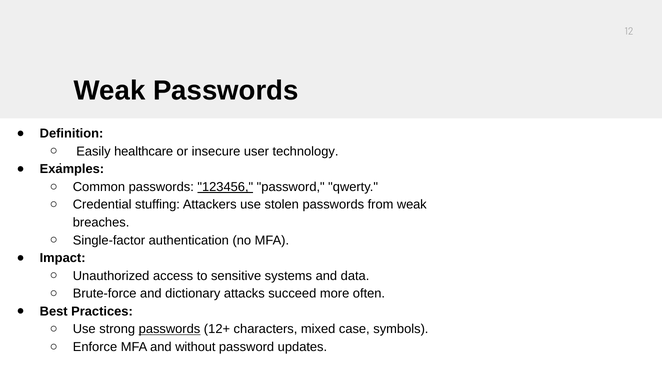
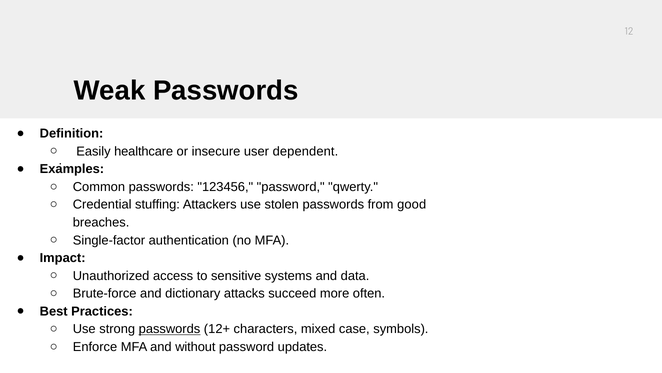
technology: technology -> dependent
123456 underline: present -> none
from weak: weak -> good
